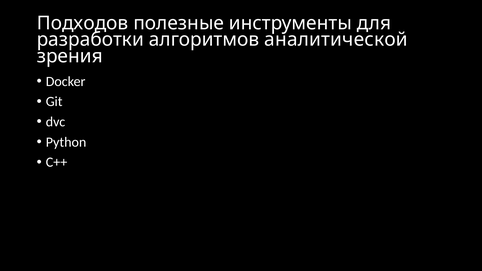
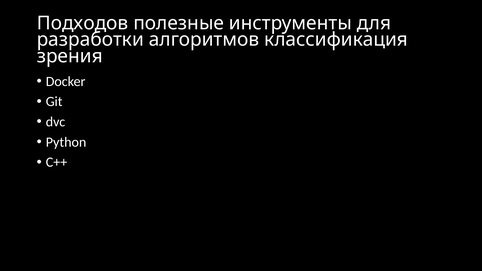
аналитической: аналитической -> классификация
